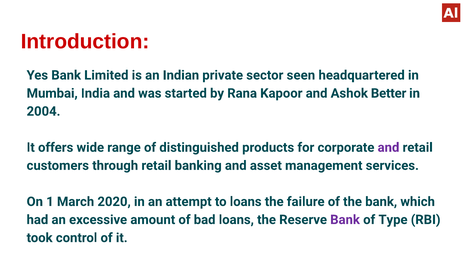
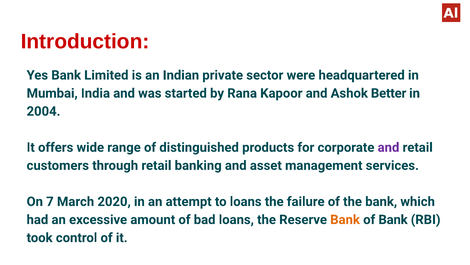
seen: seen -> were
1: 1 -> 7
Bank at (345, 219) colour: purple -> orange
of Type: Type -> Bank
